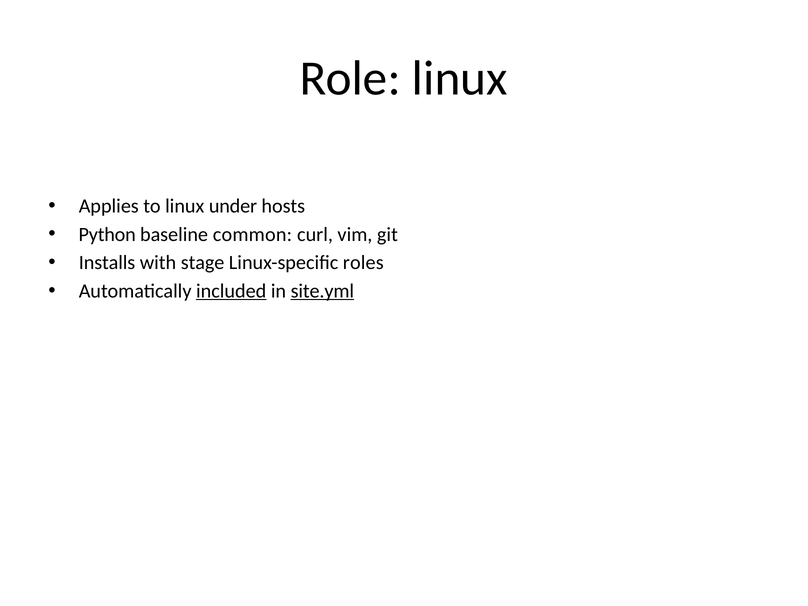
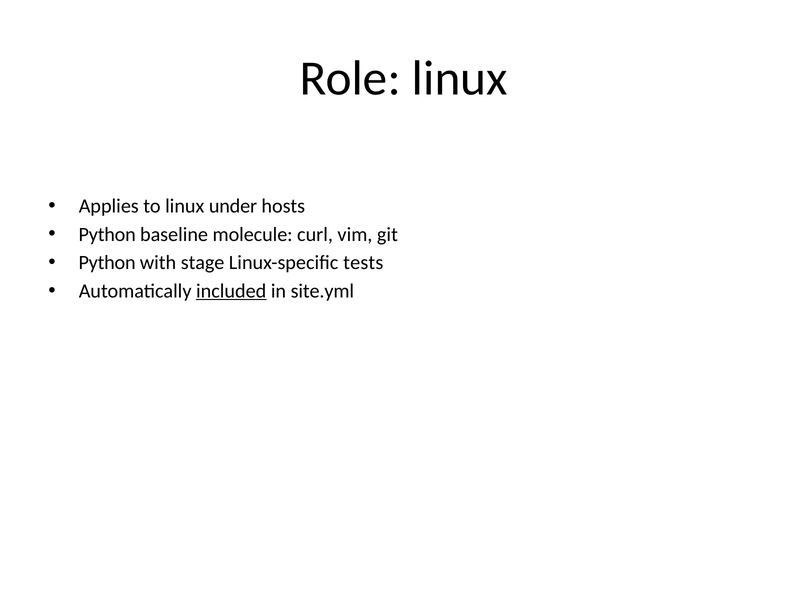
common: common -> molecule
Installs at (107, 263): Installs -> Python
roles: roles -> tests
site.yml underline: present -> none
